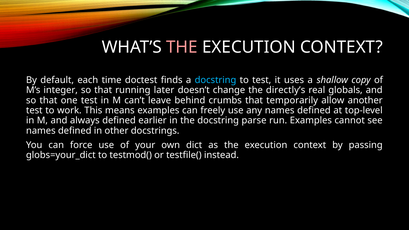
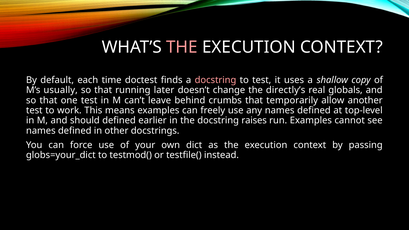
docstring at (215, 80) colour: light blue -> pink
integer: integer -> usually
always: always -> should
parse: parse -> raises
